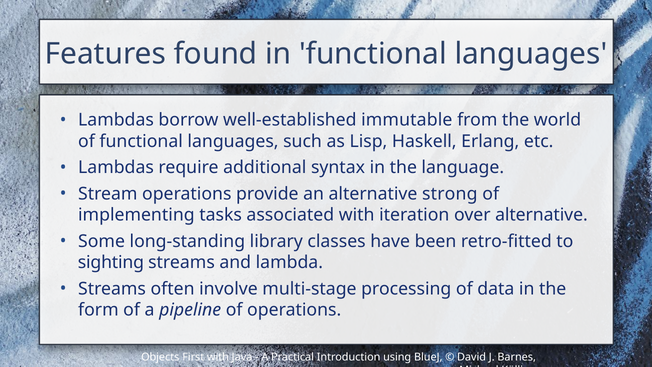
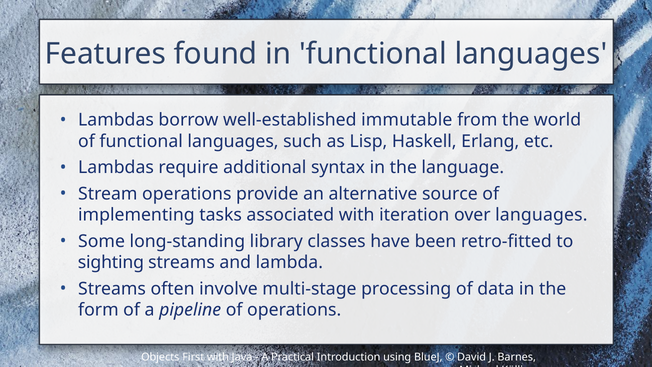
strong: strong -> source
over alternative: alternative -> languages
